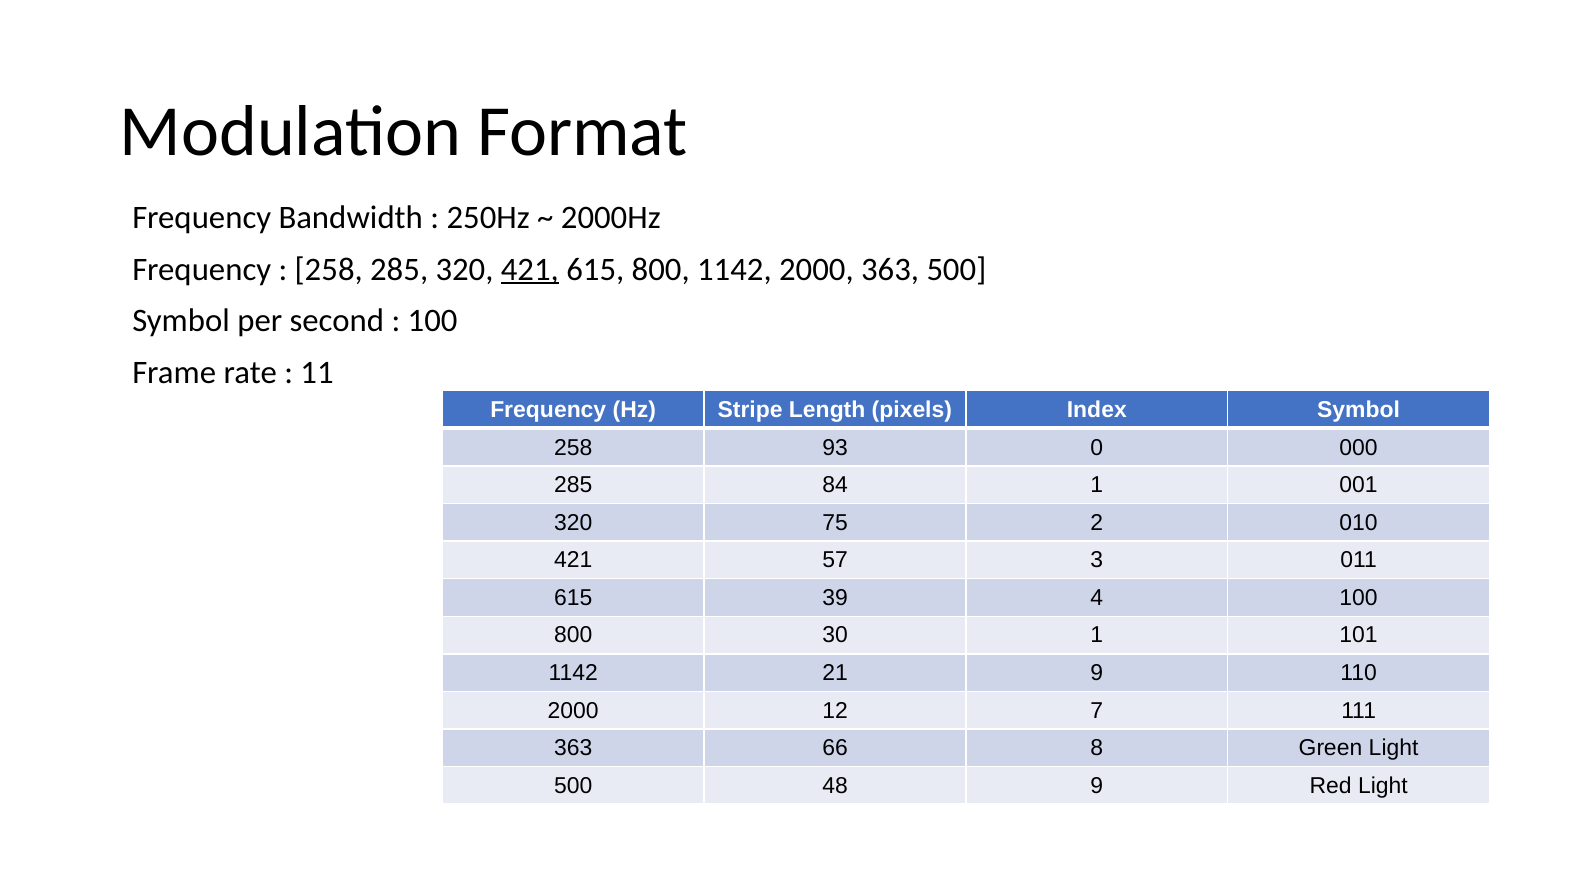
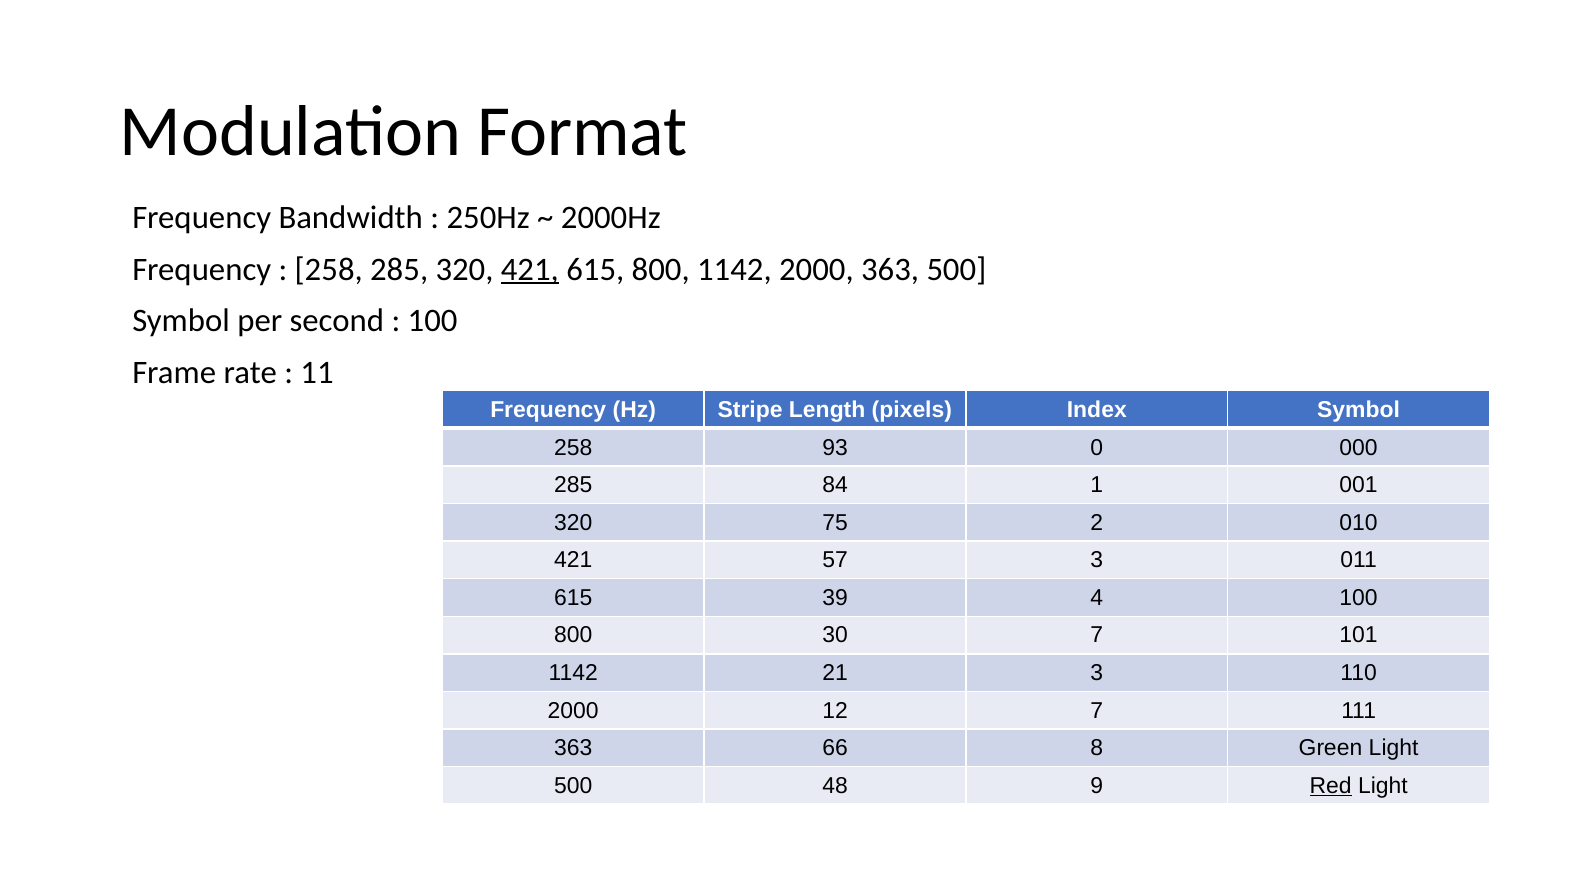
30 1: 1 -> 7
21 9: 9 -> 3
Red underline: none -> present
